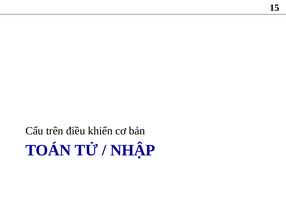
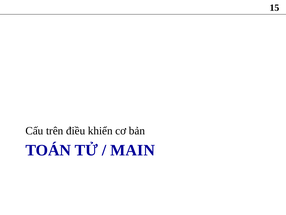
NHẬP: NHẬP -> MAIN
